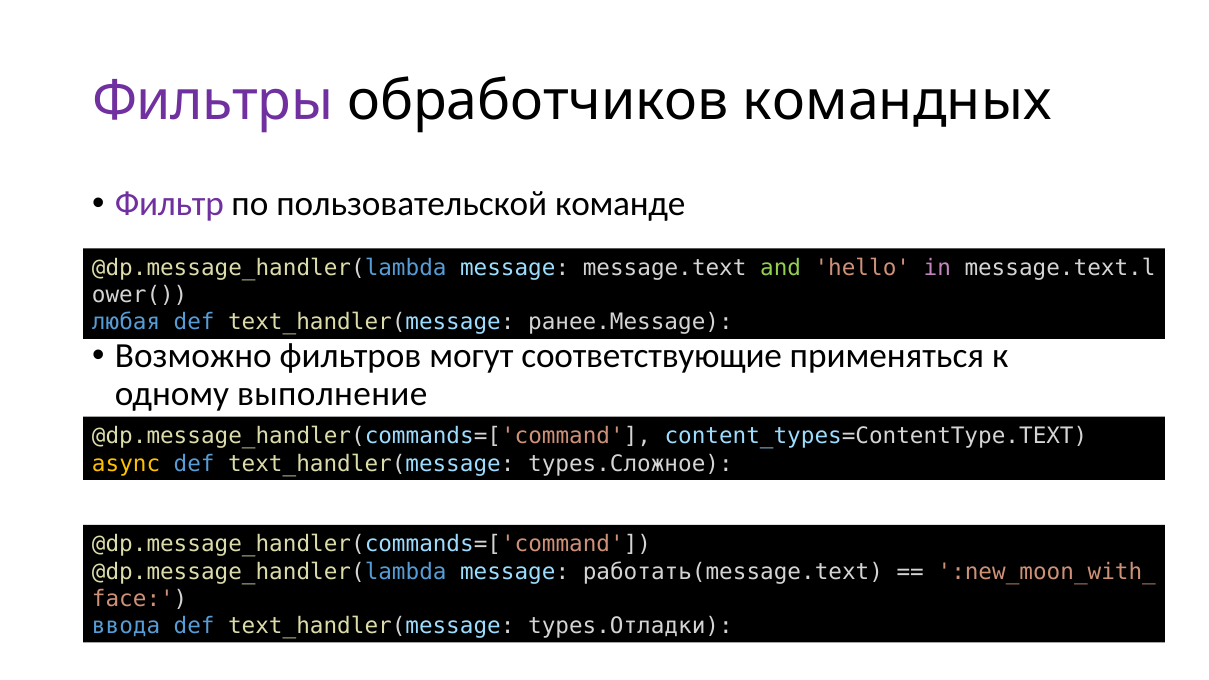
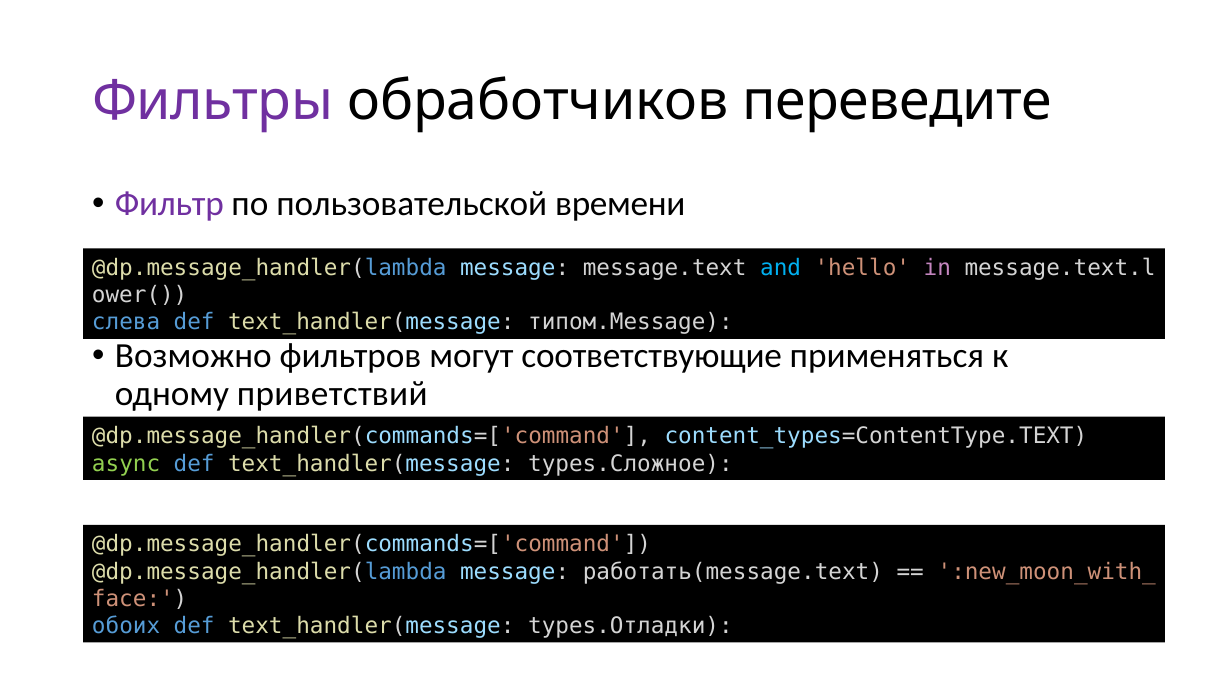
командных: командных -> переведите
команде: команде -> времени
and colour: light green -> light blue
любая: любая -> слева
ранее.Message: ранее.Message -> типом.Message
выполнение: выполнение -> приветствий
async colour: yellow -> light green
ввода: ввода -> обоих
